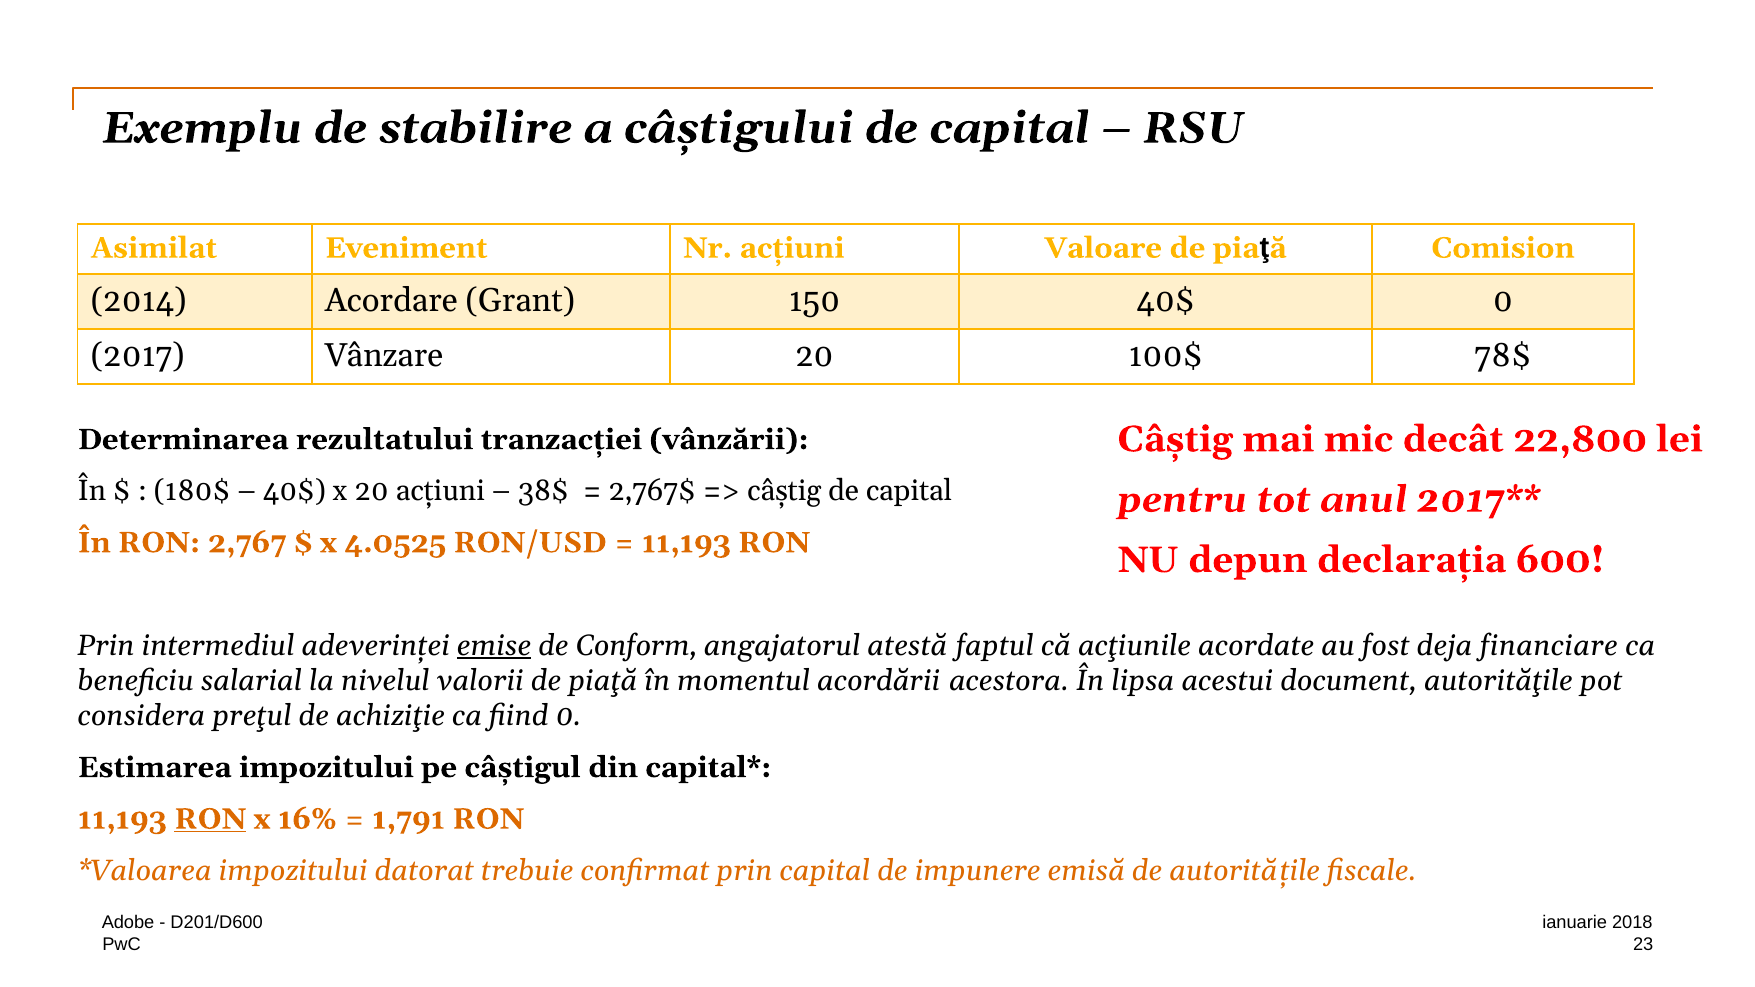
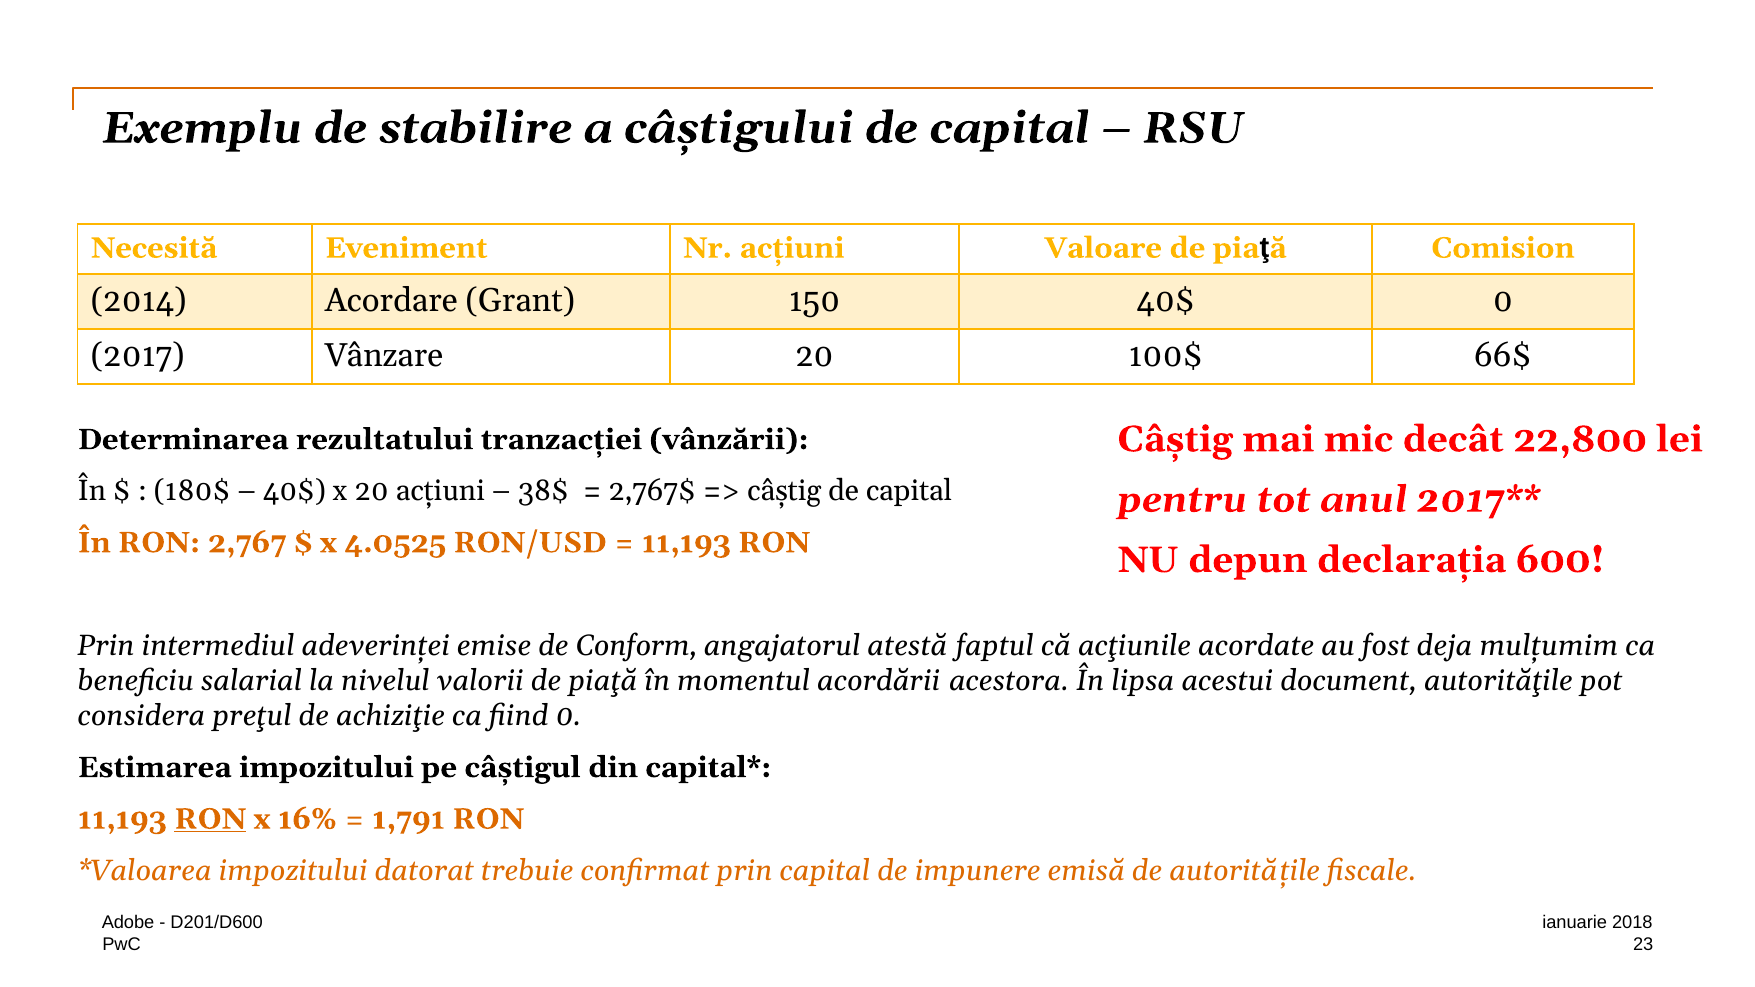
Asimilat: Asimilat -> Necesită
78$: 78$ -> 66$
emise underline: present -> none
financiare: financiare -> mulțumim
